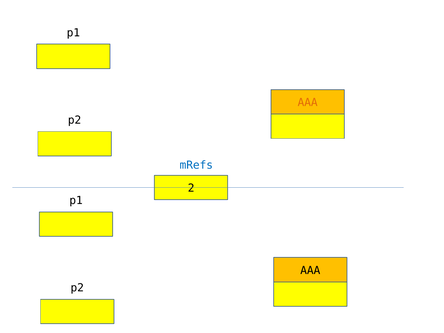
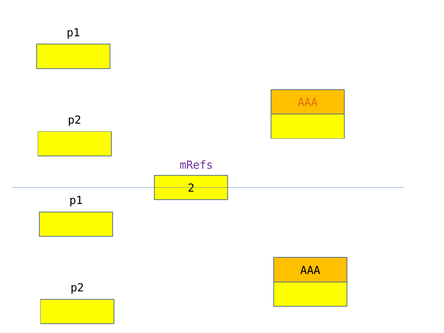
mRefs colour: blue -> purple
